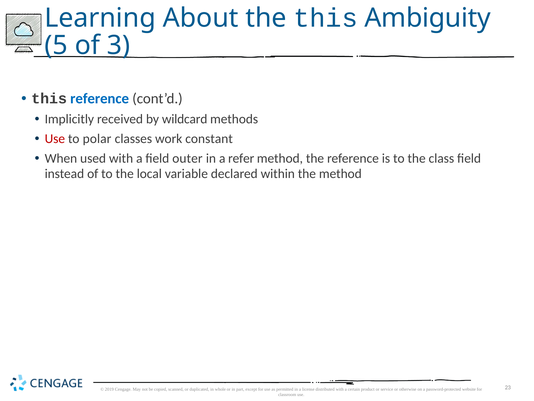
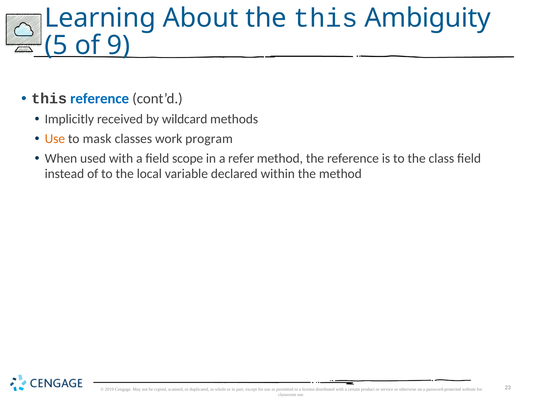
3: 3 -> 9
Use at (55, 139) colour: red -> orange
polar: polar -> mask
constant: constant -> program
outer: outer -> scope
